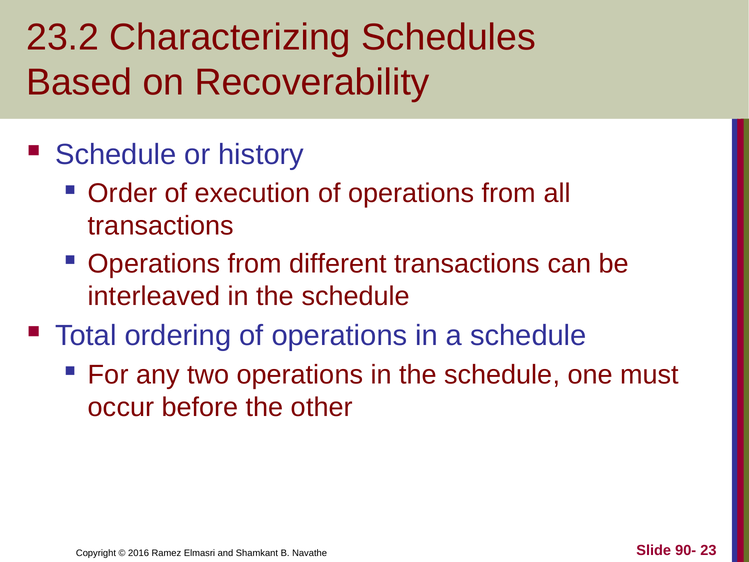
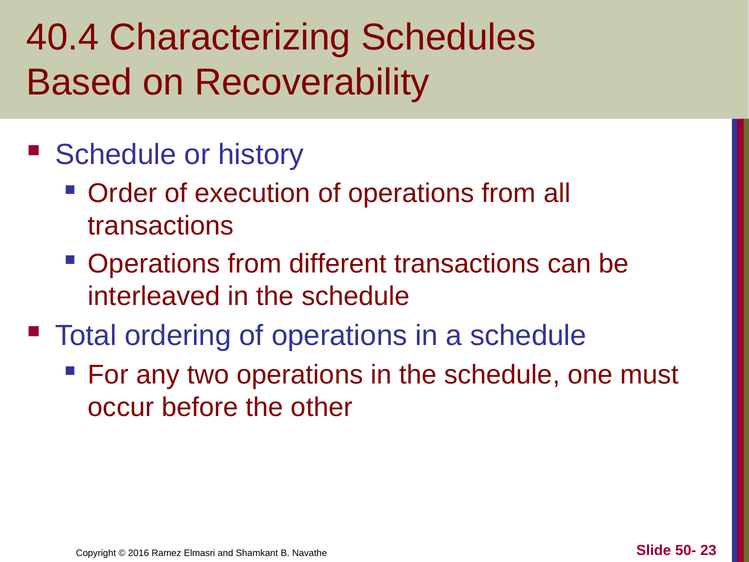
23.2: 23.2 -> 40.4
90-: 90- -> 50-
